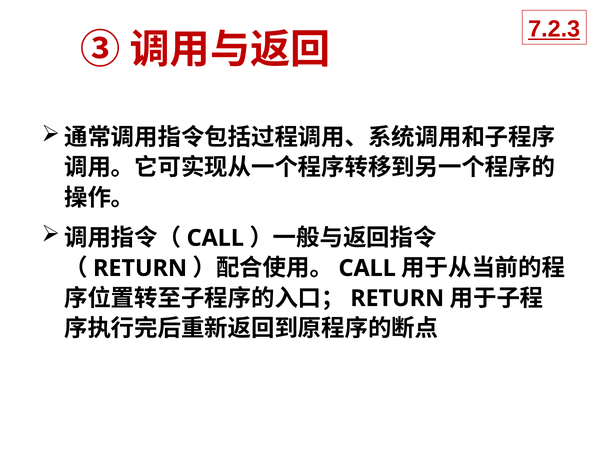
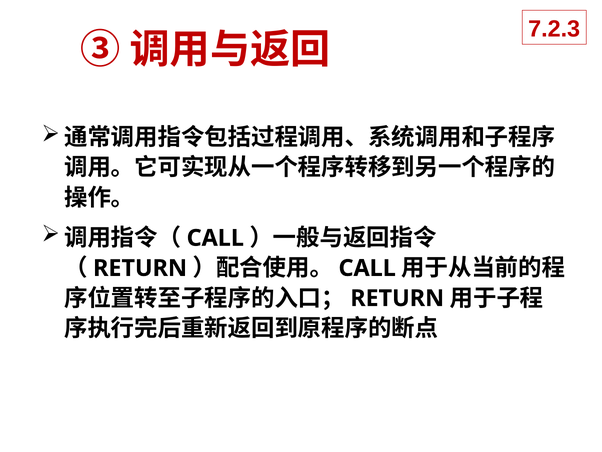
7.2.3 underline: present -> none
